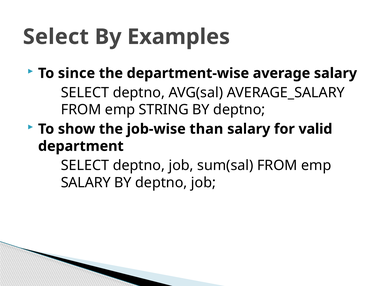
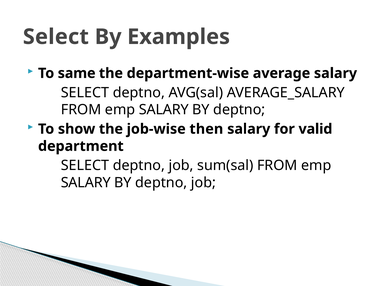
since: since -> same
STRING at (164, 110): STRING -> SALARY
than: than -> then
